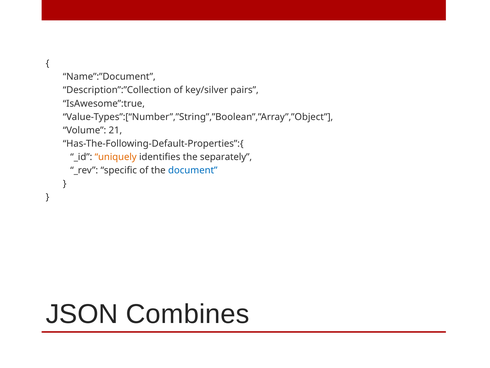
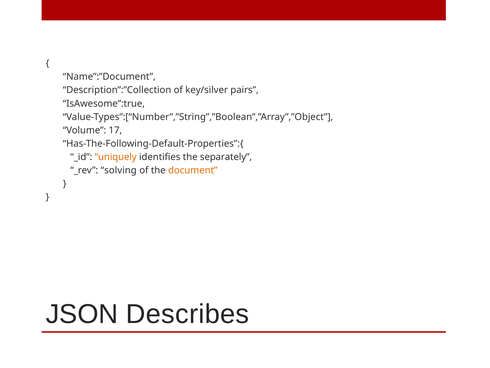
21: 21 -> 17
specific: specific -> solving
document colour: blue -> orange
Combines: Combines -> Describes
